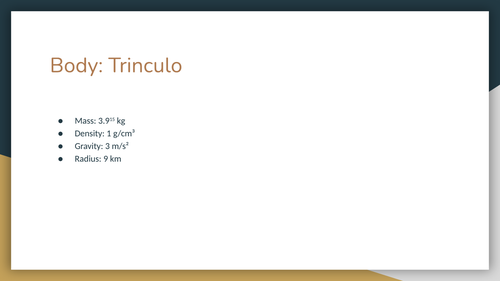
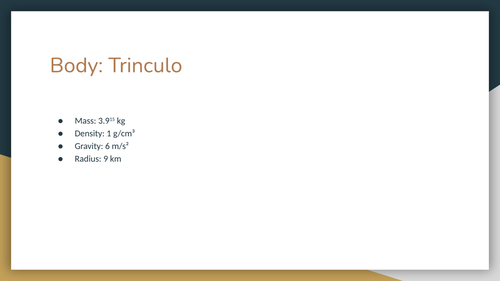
3: 3 -> 6
